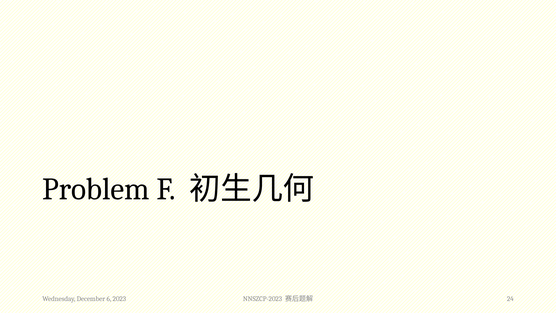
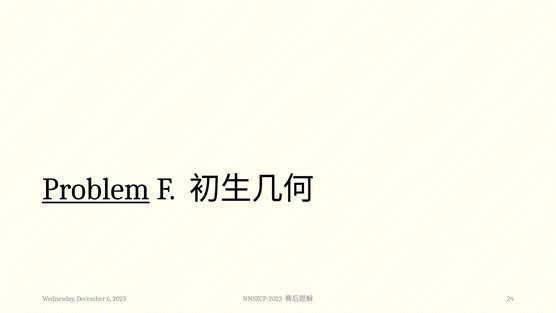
Problem underline: none -> present
